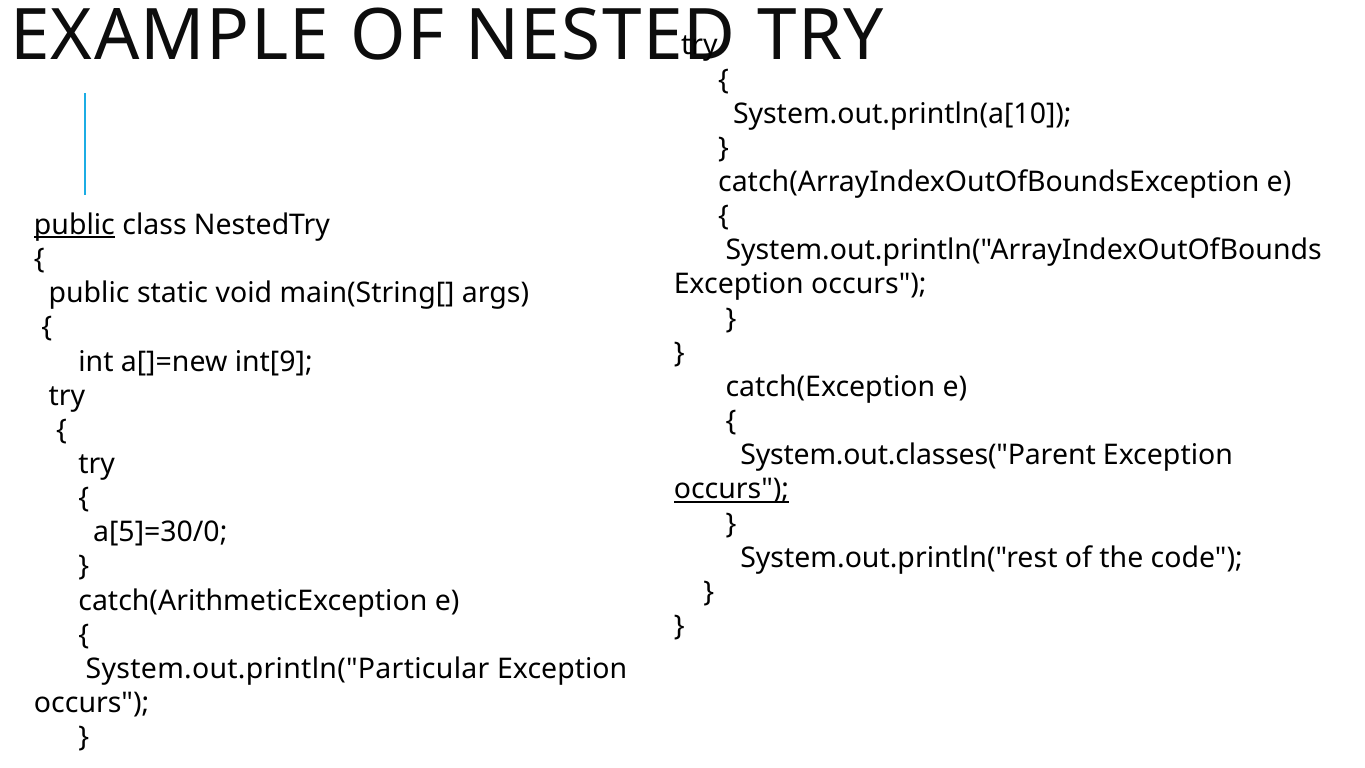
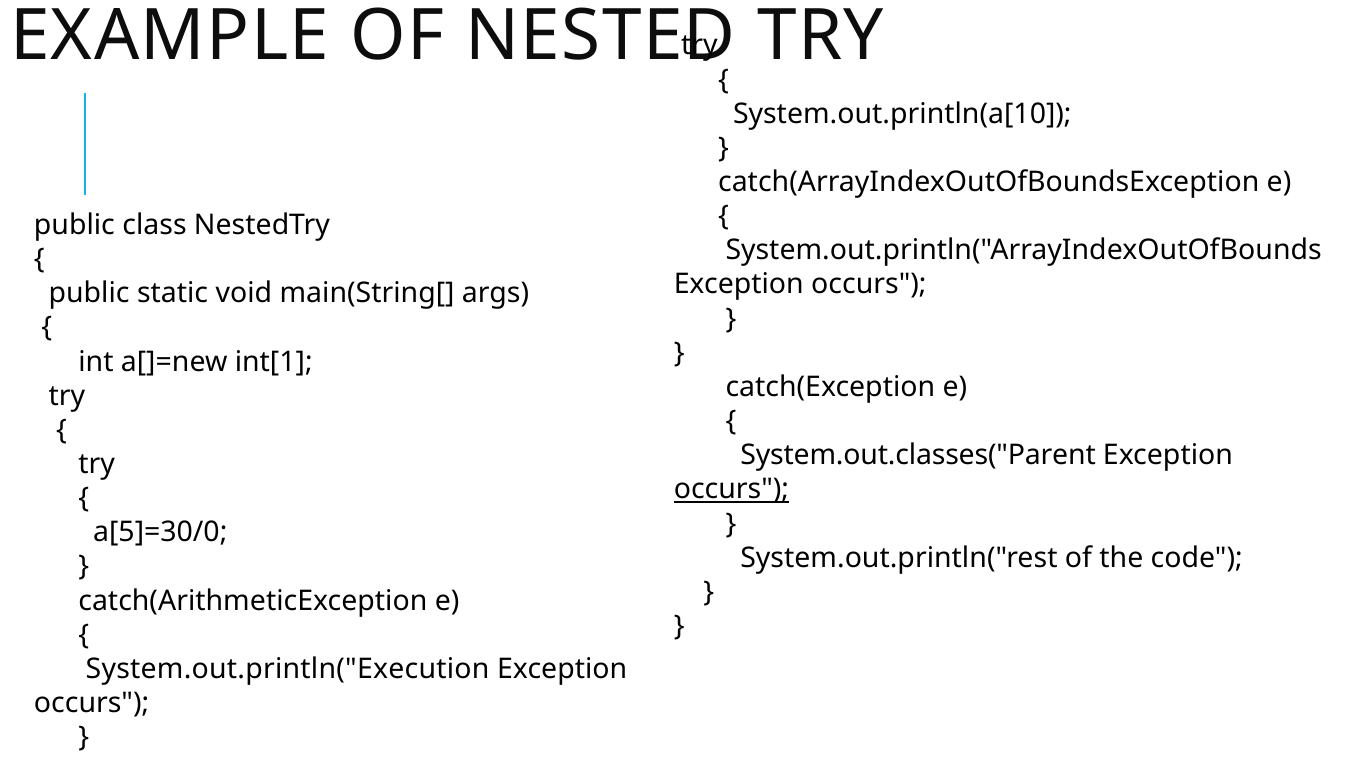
public at (74, 225) underline: present -> none
int[9: int[9 -> int[1
System.out.println("Particular: System.out.println("Particular -> System.out.println("Execution
